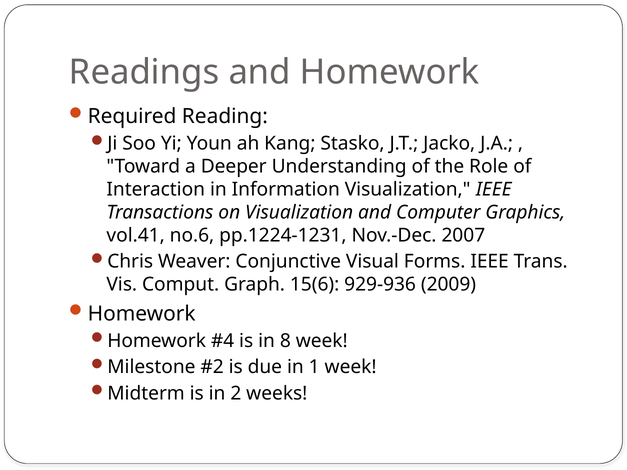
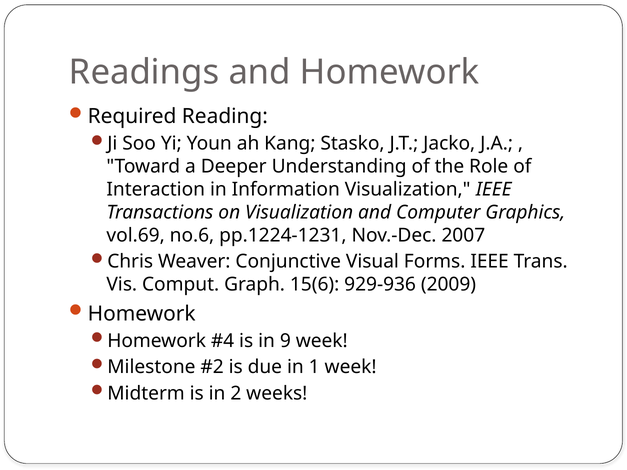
vol.41: vol.41 -> vol.69
8: 8 -> 9
